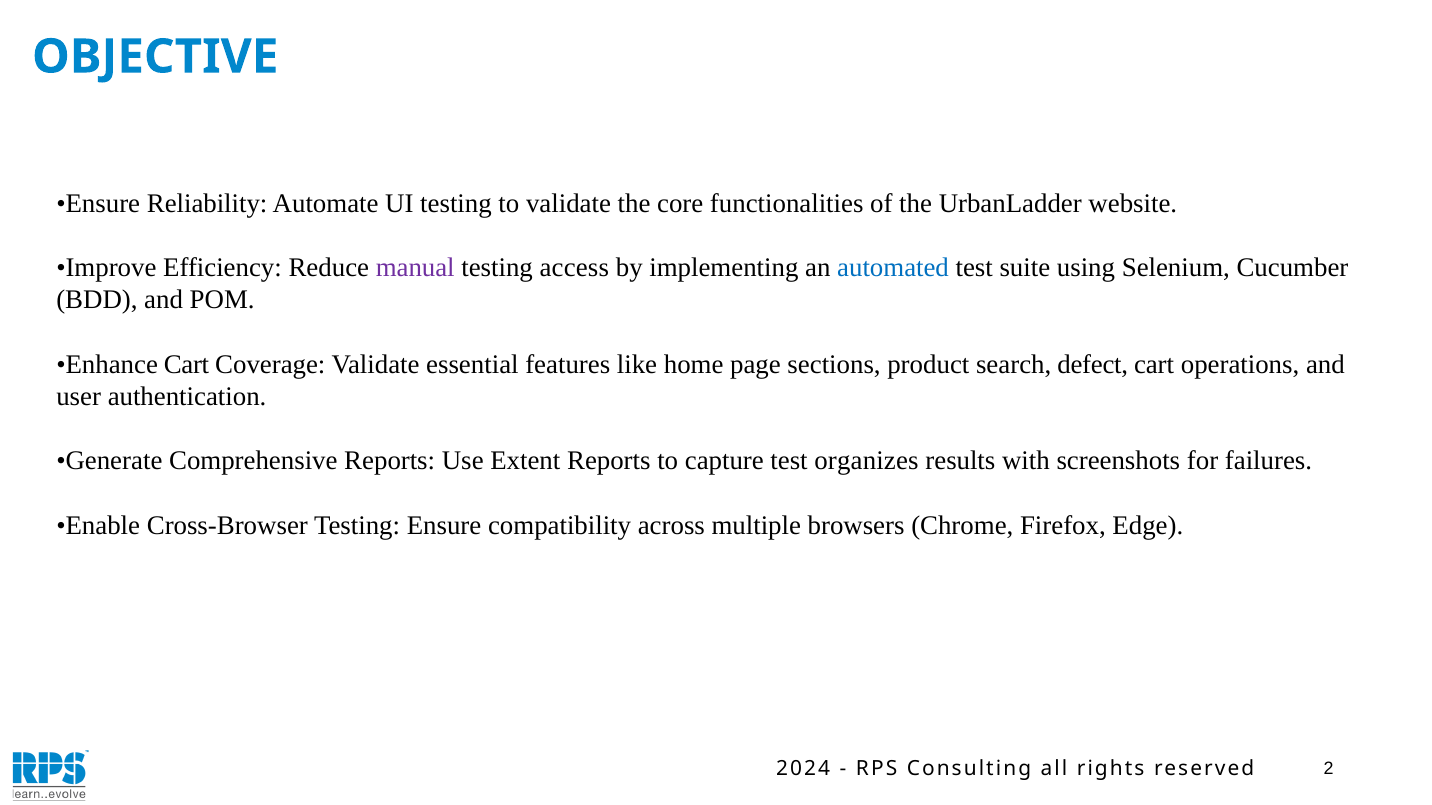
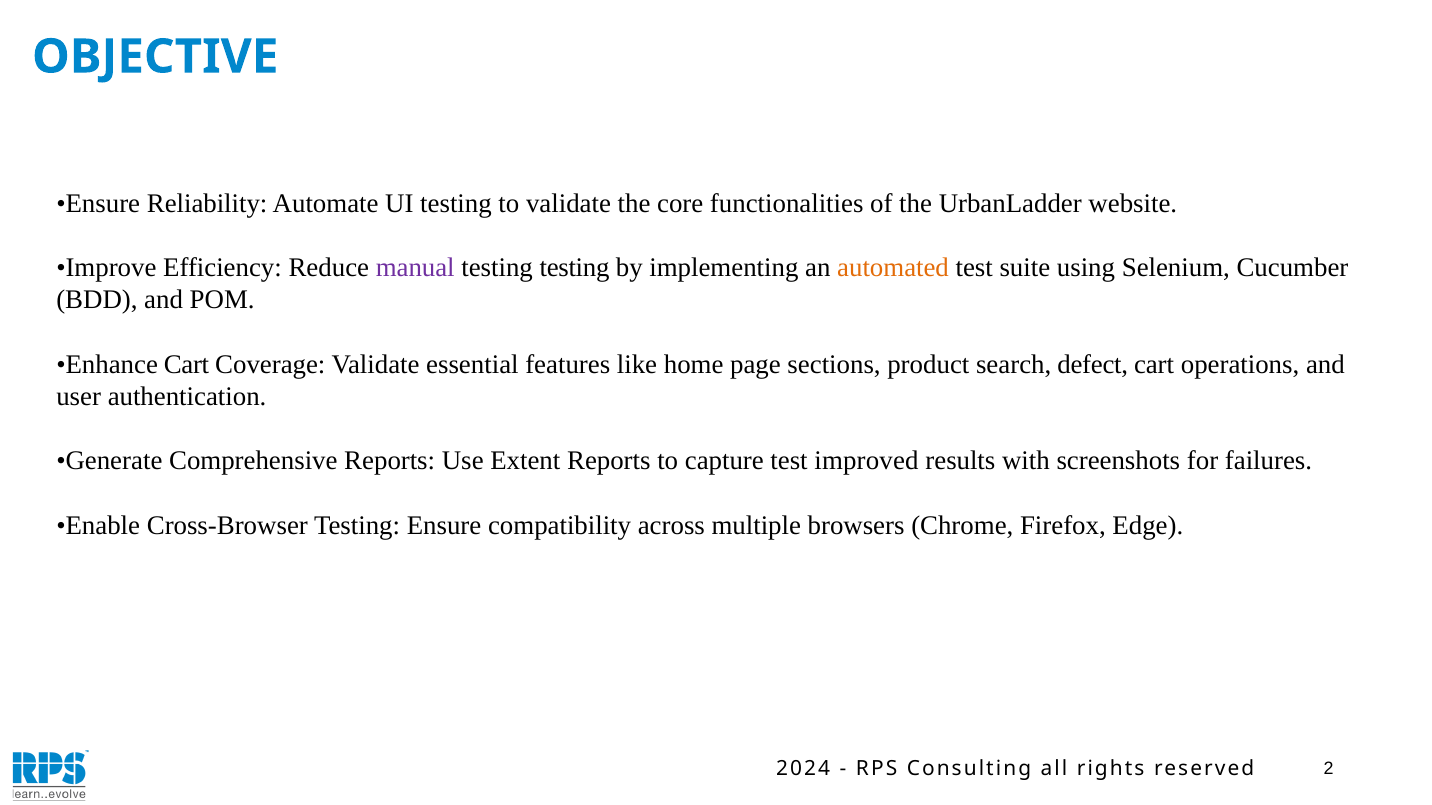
testing access: access -> testing
automated colour: blue -> orange
organizes: organizes -> improved
